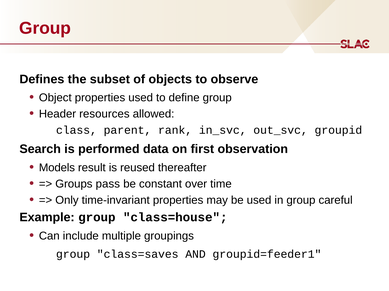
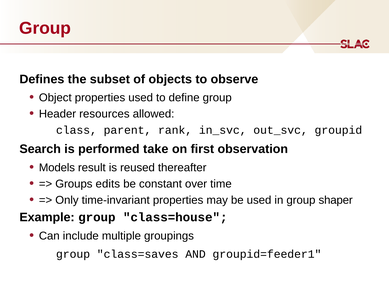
data: data -> take
pass: pass -> edits
careful: careful -> shaper
